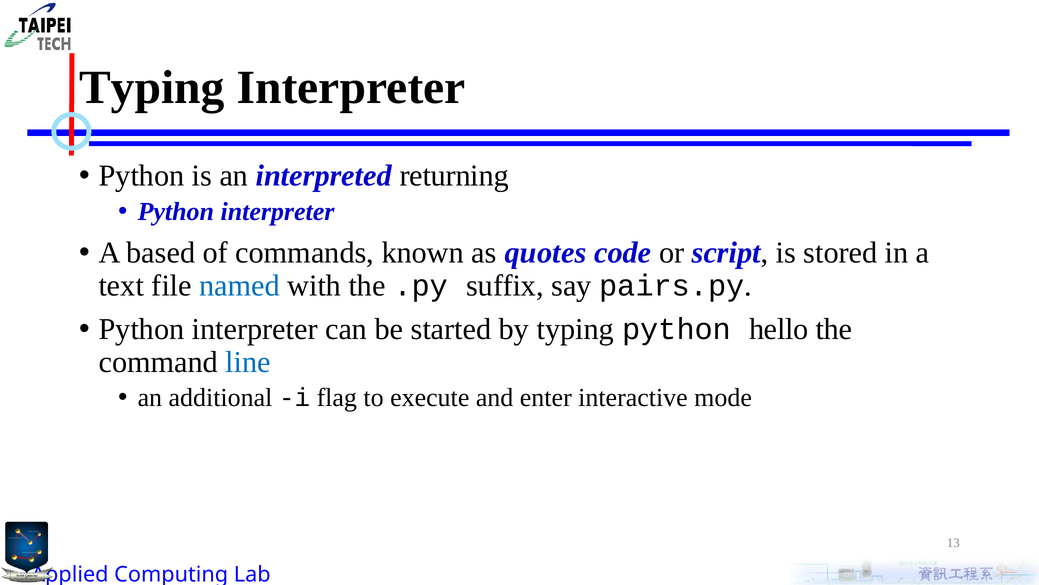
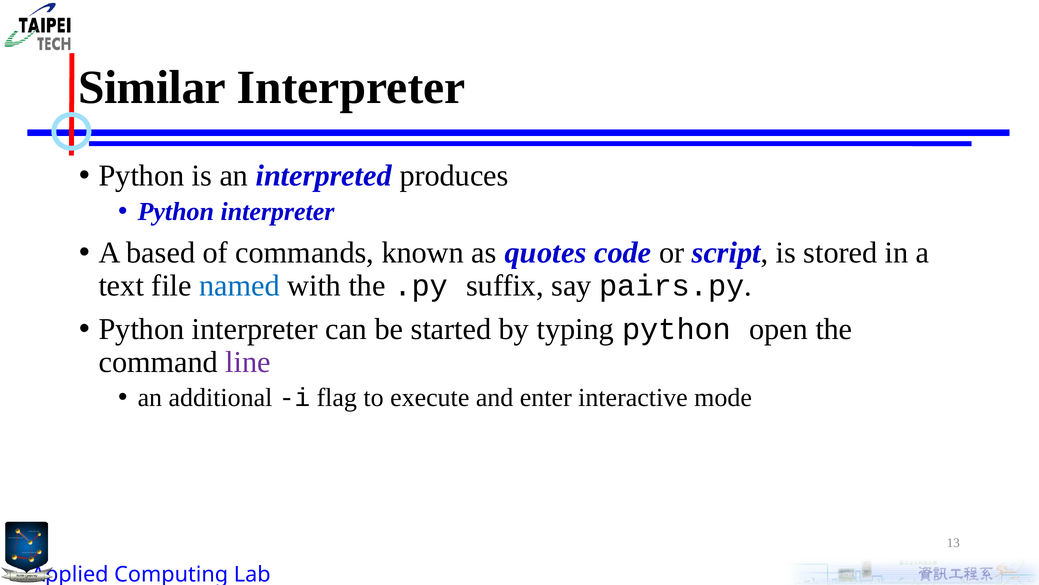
Typing at (152, 87): Typing -> Similar
returning: returning -> produces
hello: hello -> open
line colour: blue -> purple
